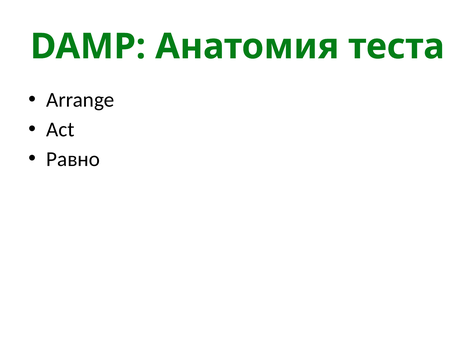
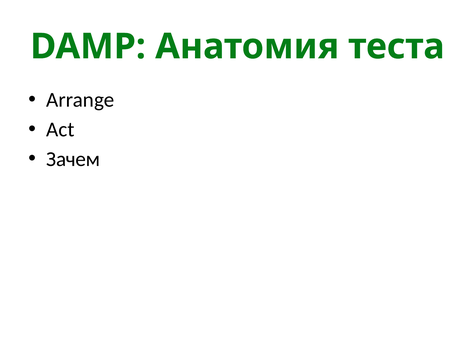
Равно: Равно -> Зачем
